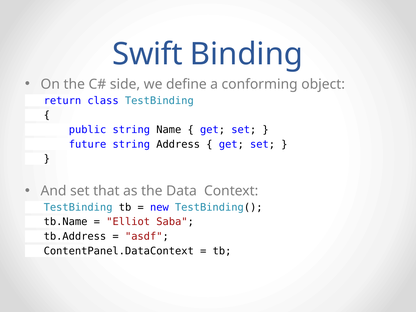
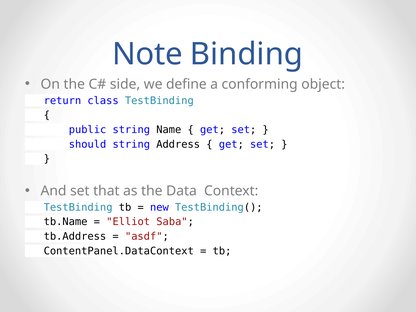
Swift: Swift -> Note
future: future -> should
